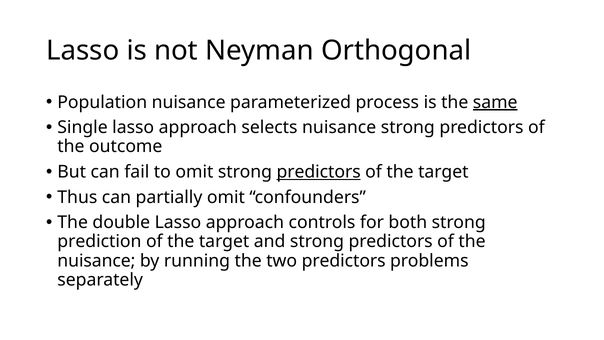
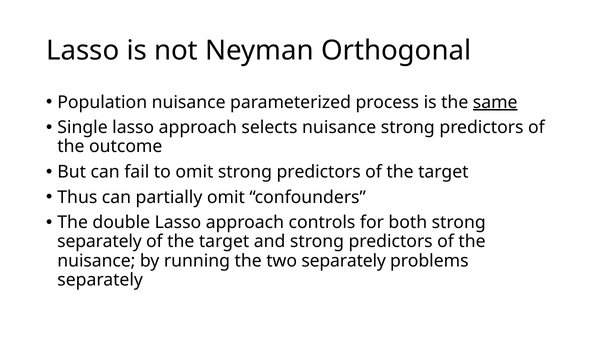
predictors at (319, 172) underline: present -> none
prediction at (99, 241): prediction -> separately
two predictors: predictors -> separately
